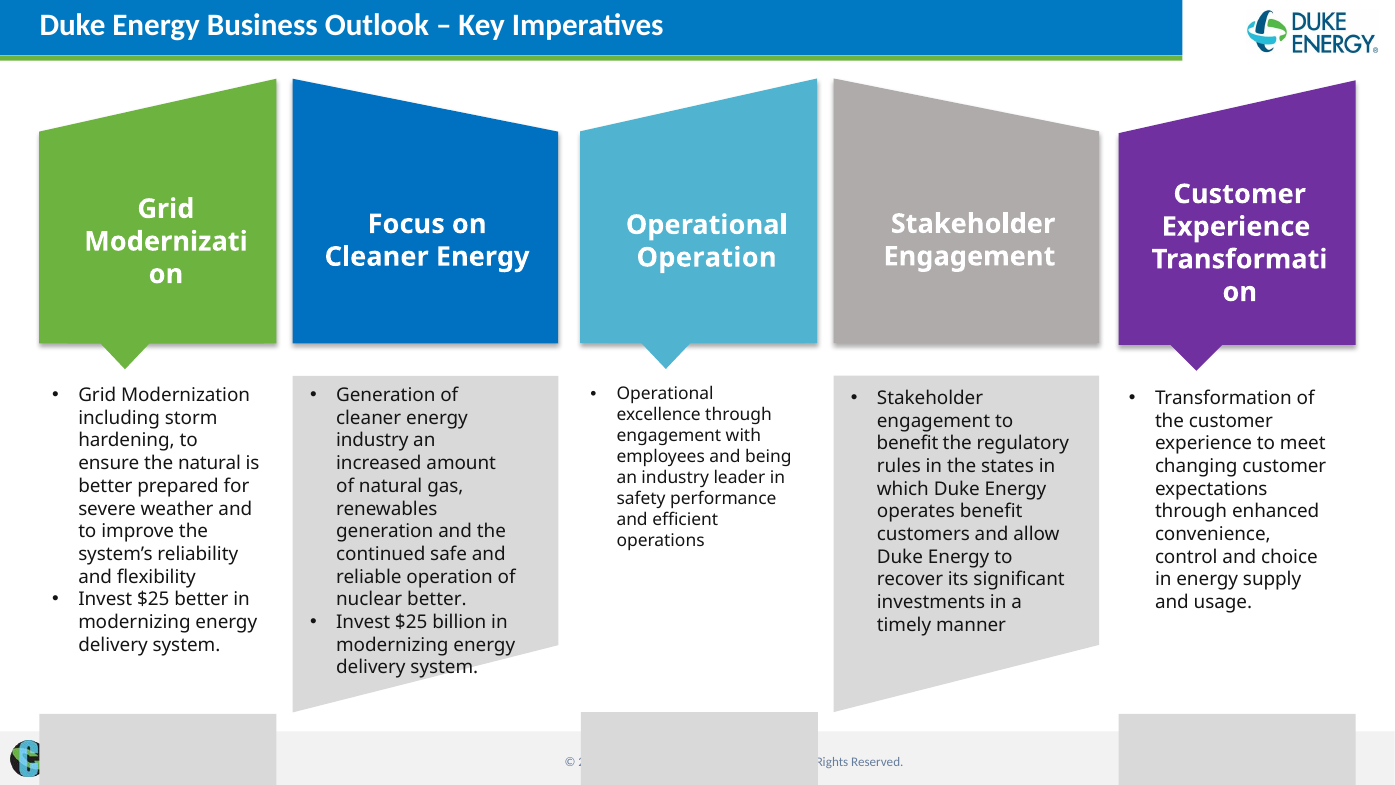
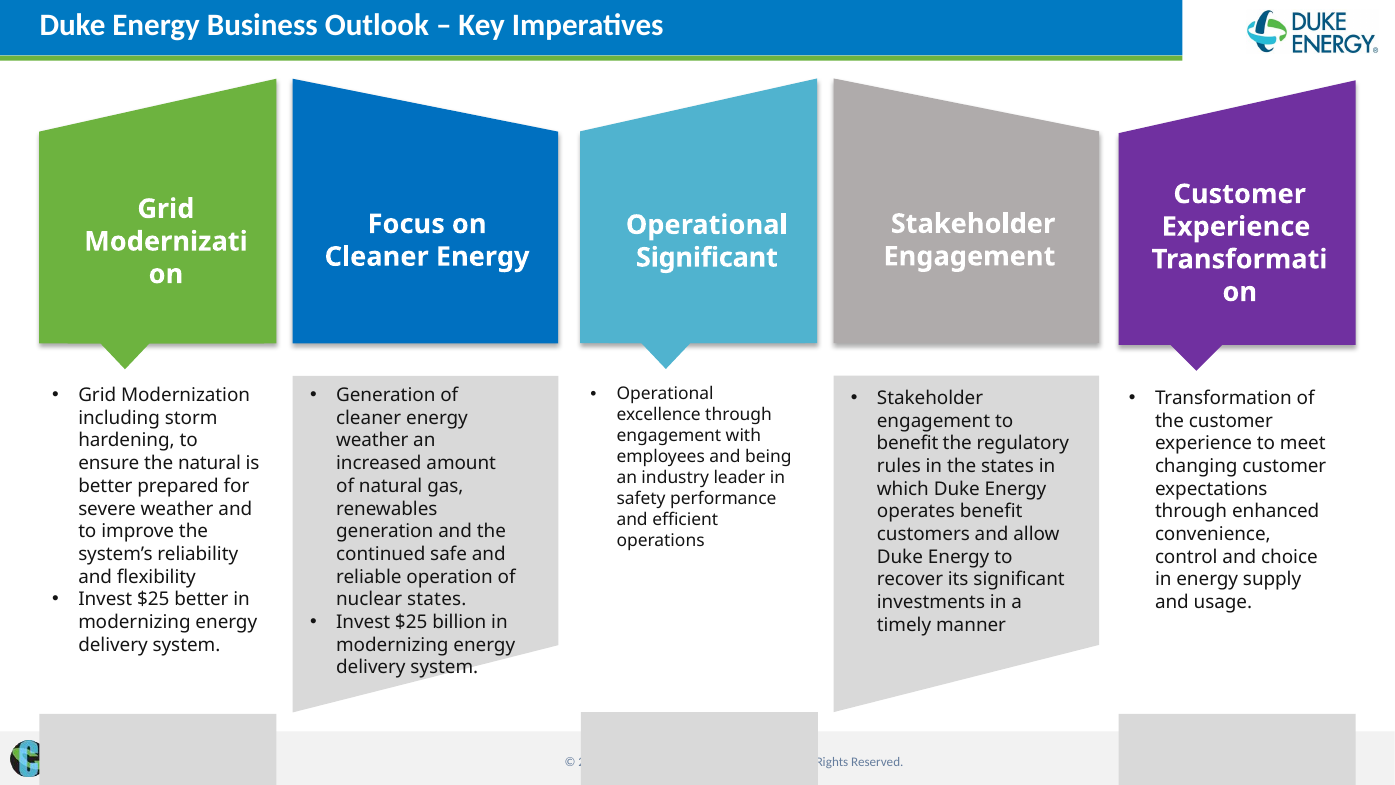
Operation at (707, 257): Operation -> Significant
industry at (372, 441): industry -> weather
nuclear better: better -> states
